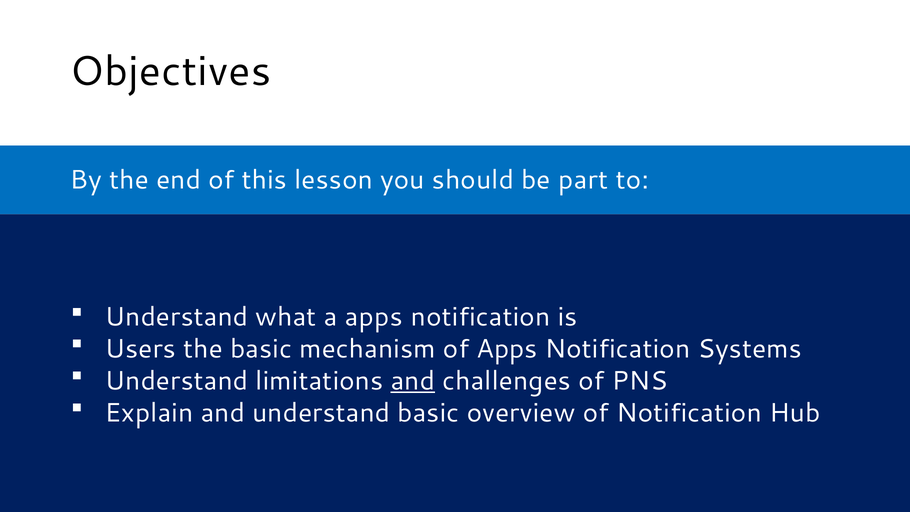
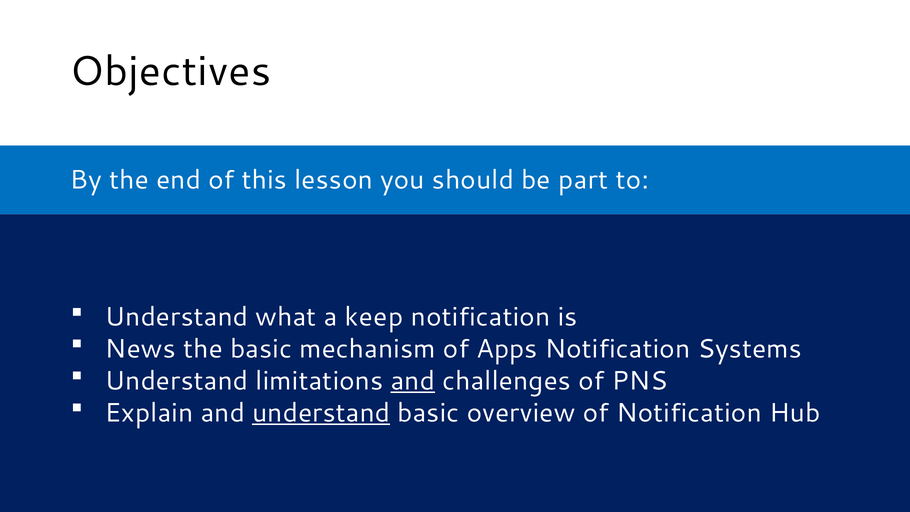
a apps: apps -> keep
Users: Users -> News
understand at (321, 413) underline: none -> present
